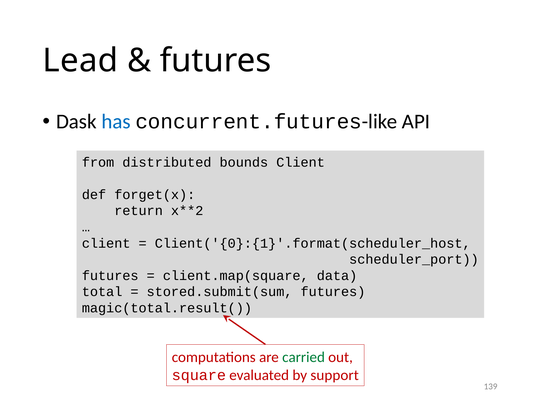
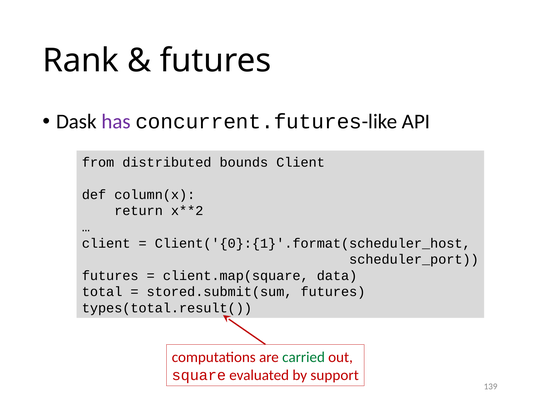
Lead: Lead -> Rank
has colour: blue -> purple
forget(x: forget(x -> column(x
magic(total.result(: magic(total.result( -> types(total.result(
